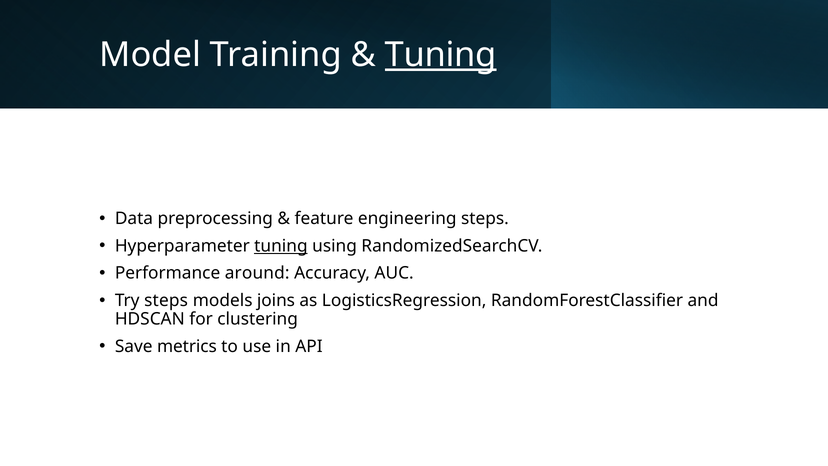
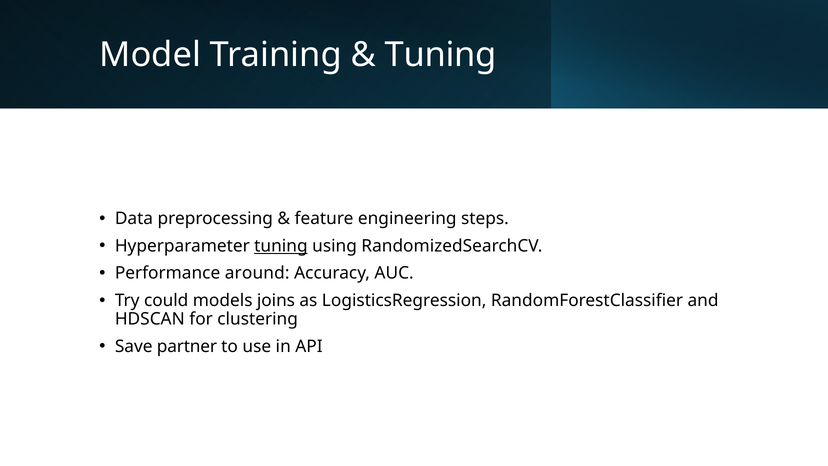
Tuning at (441, 55) underline: present -> none
Try steps: steps -> could
metrics: metrics -> partner
